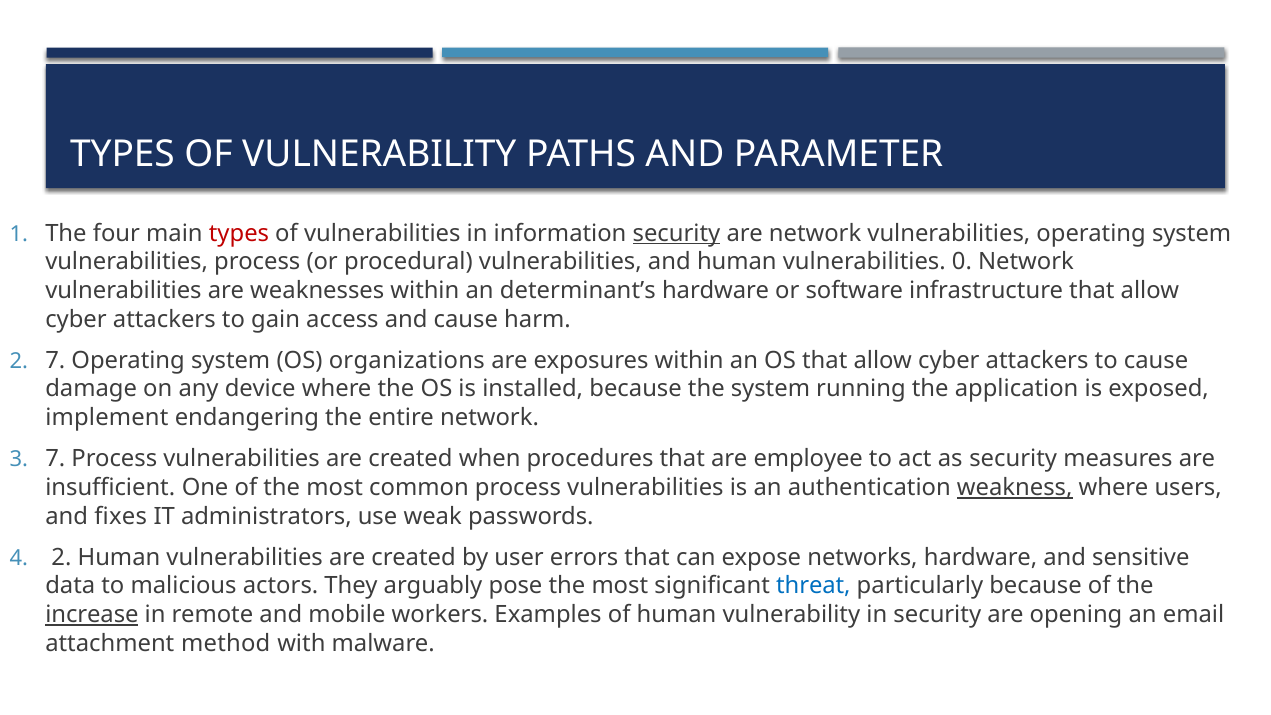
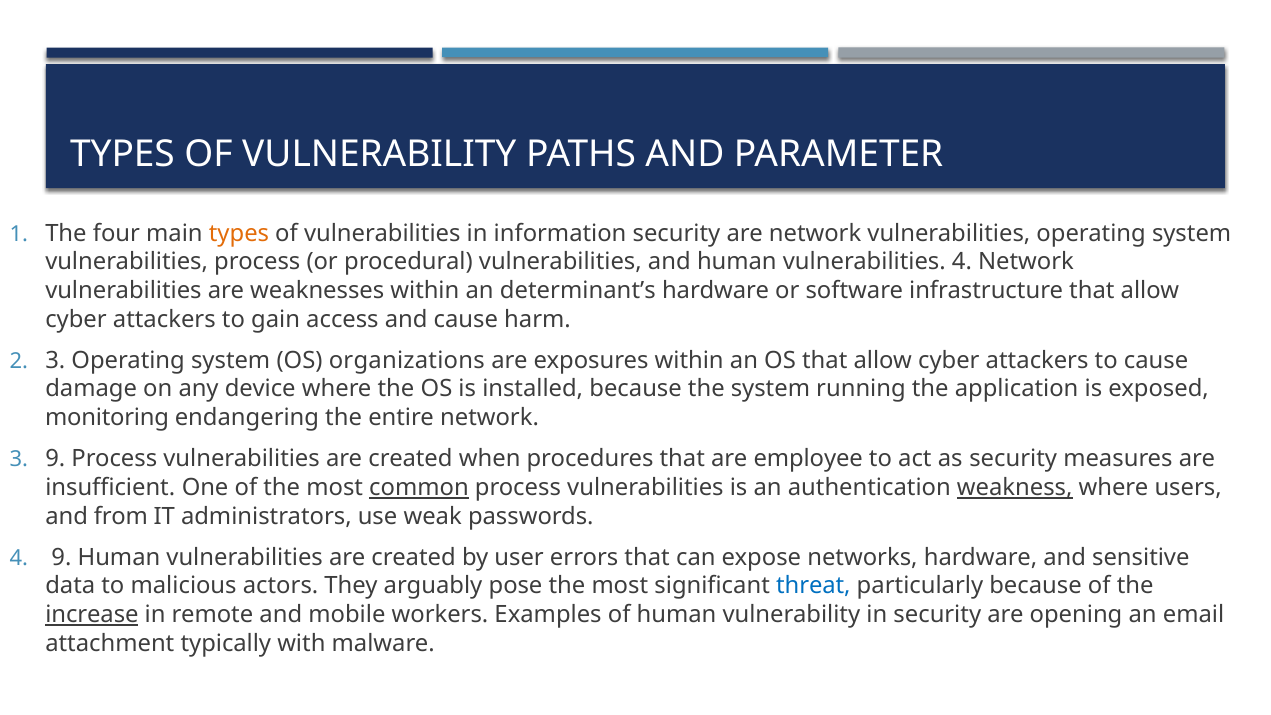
types at (239, 233) colour: red -> orange
security at (676, 233) underline: present -> none
vulnerabilities 0: 0 -> 4
2 7: 7 -> 3
implement: implement -> monitoring
3 7: 7 -> 9
common underline: none -> present
fixes: fixes -> from
4 2: 2 -> 9
method: method -> typically
